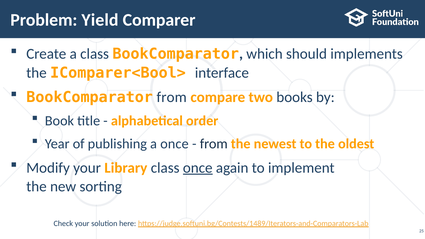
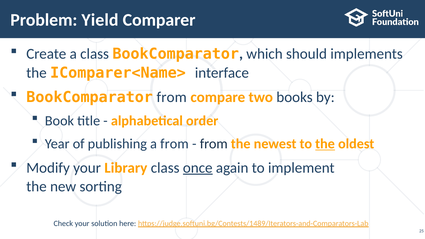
IComparer<Bool>: IComparer<Bool> -> IComparer<Name>
a once: once -> from
the at (325, 144) underline: none -> present
